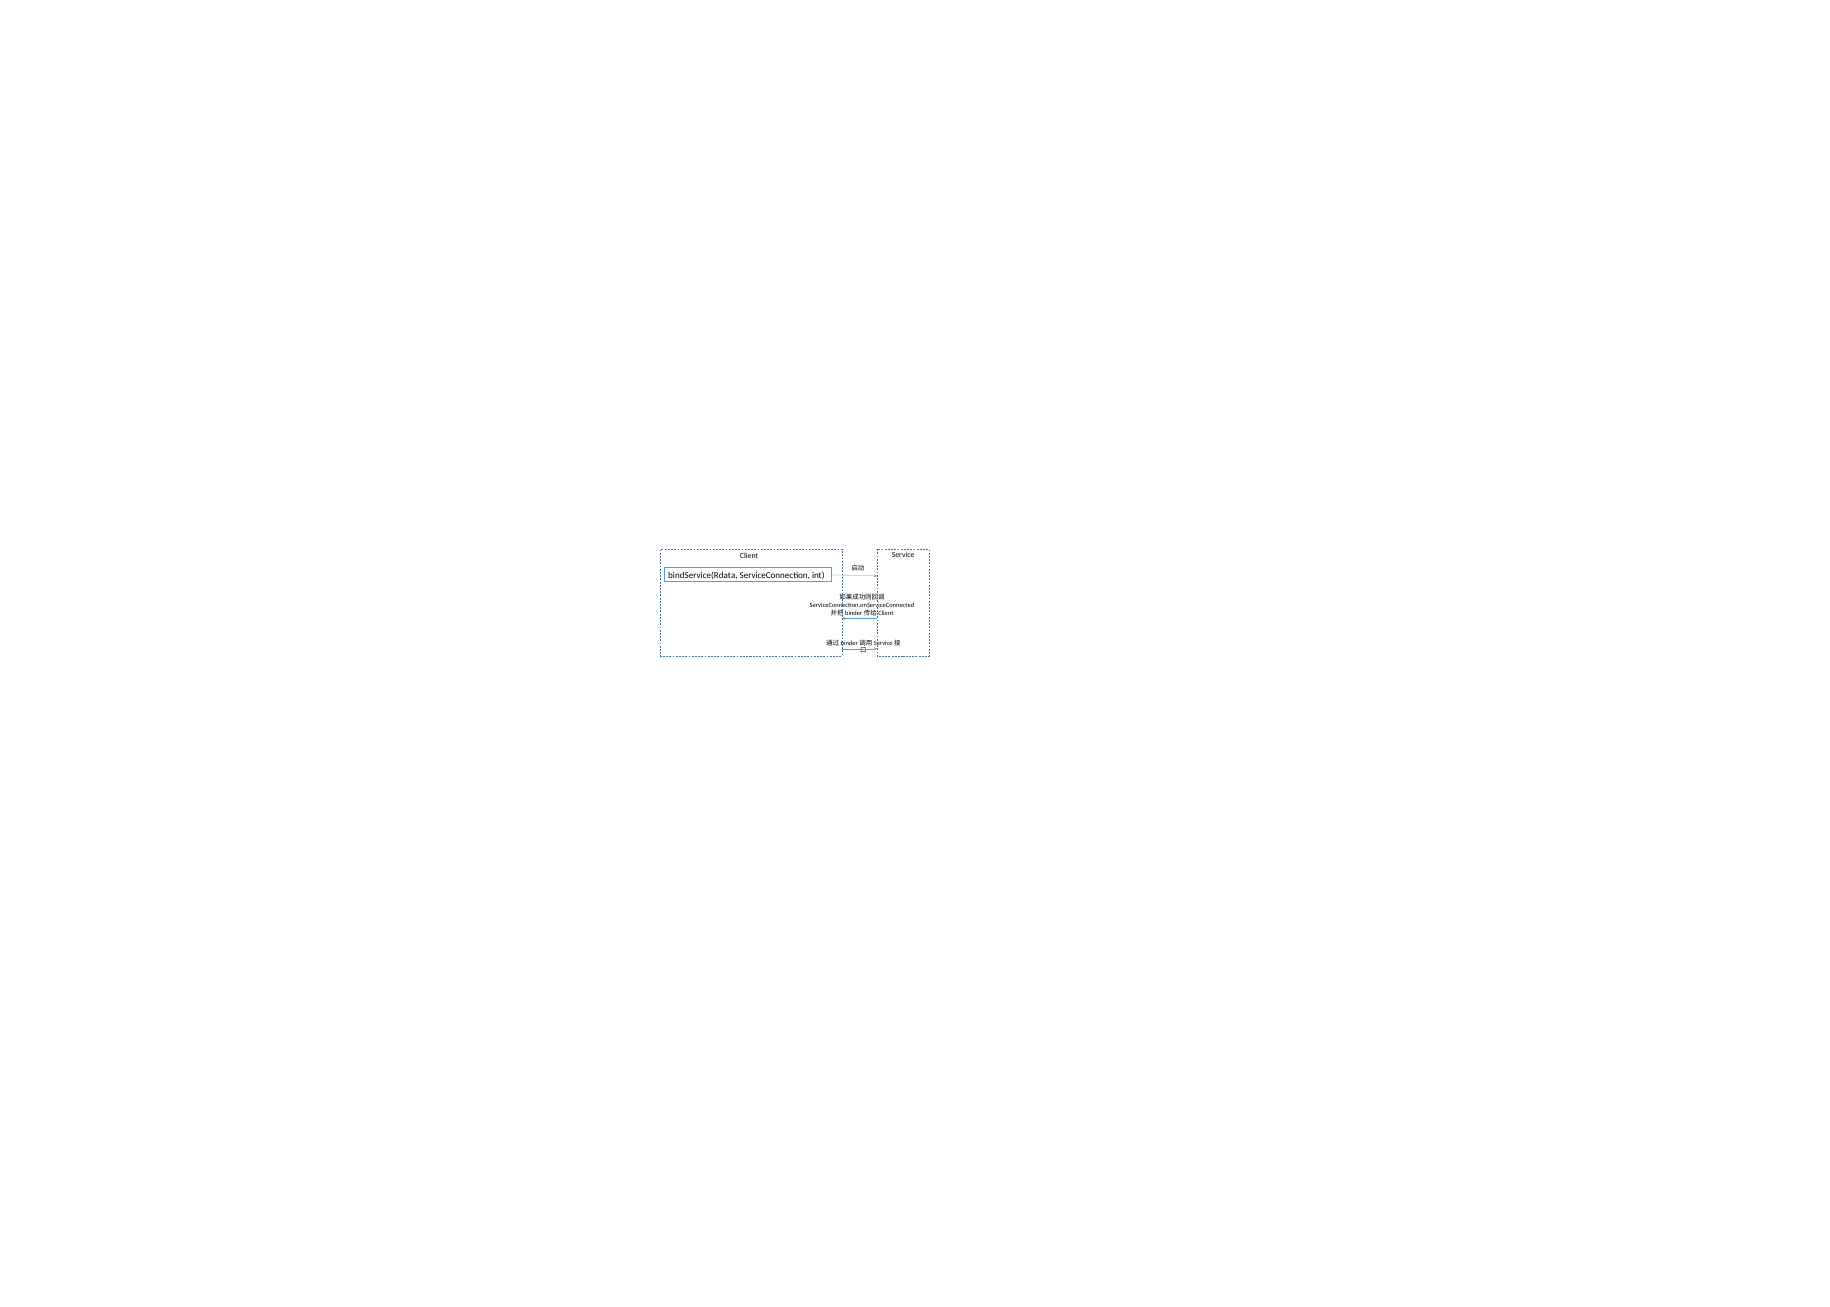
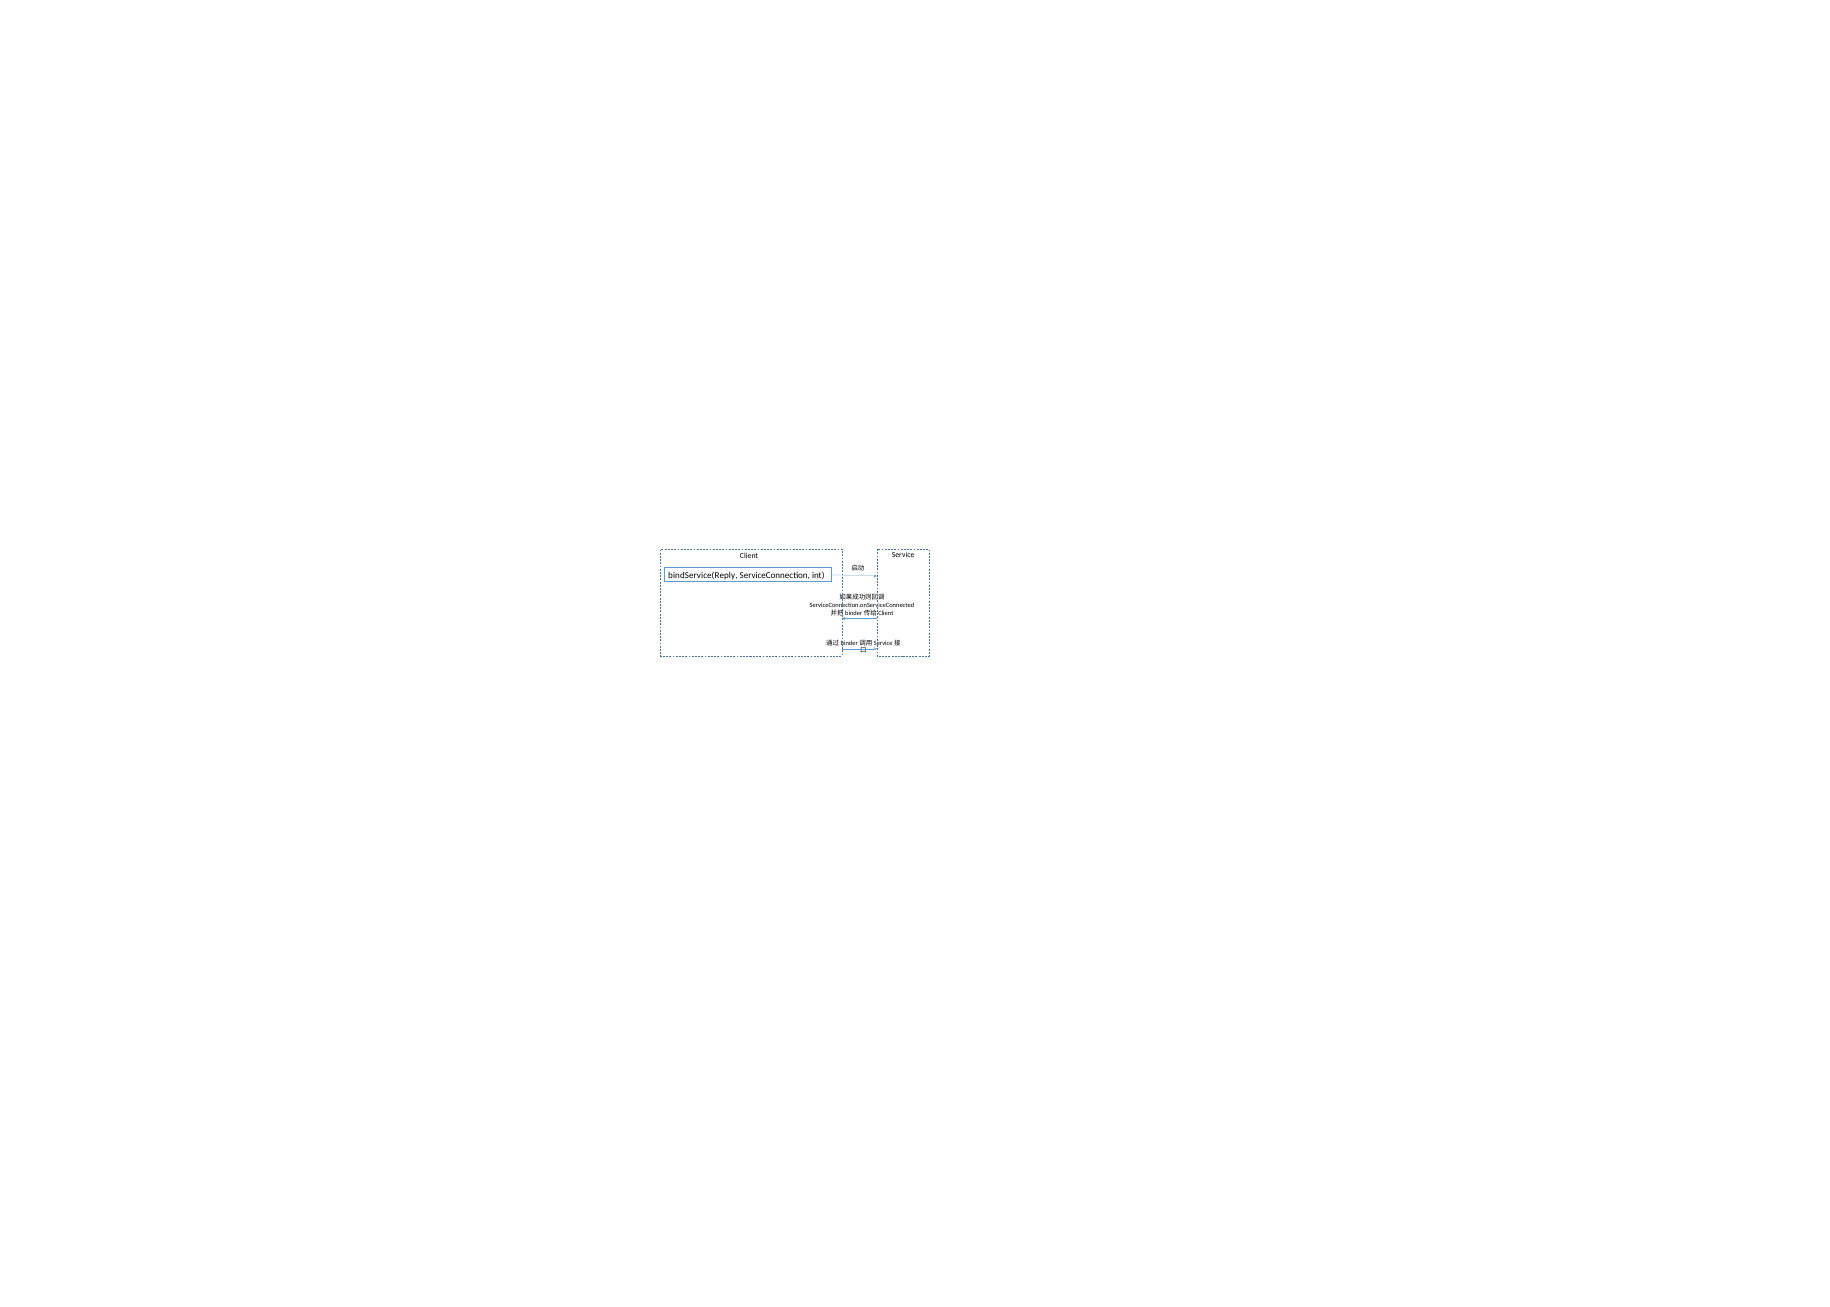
bindService(Rdata: bindService(Rdata -> bindService(Reply
